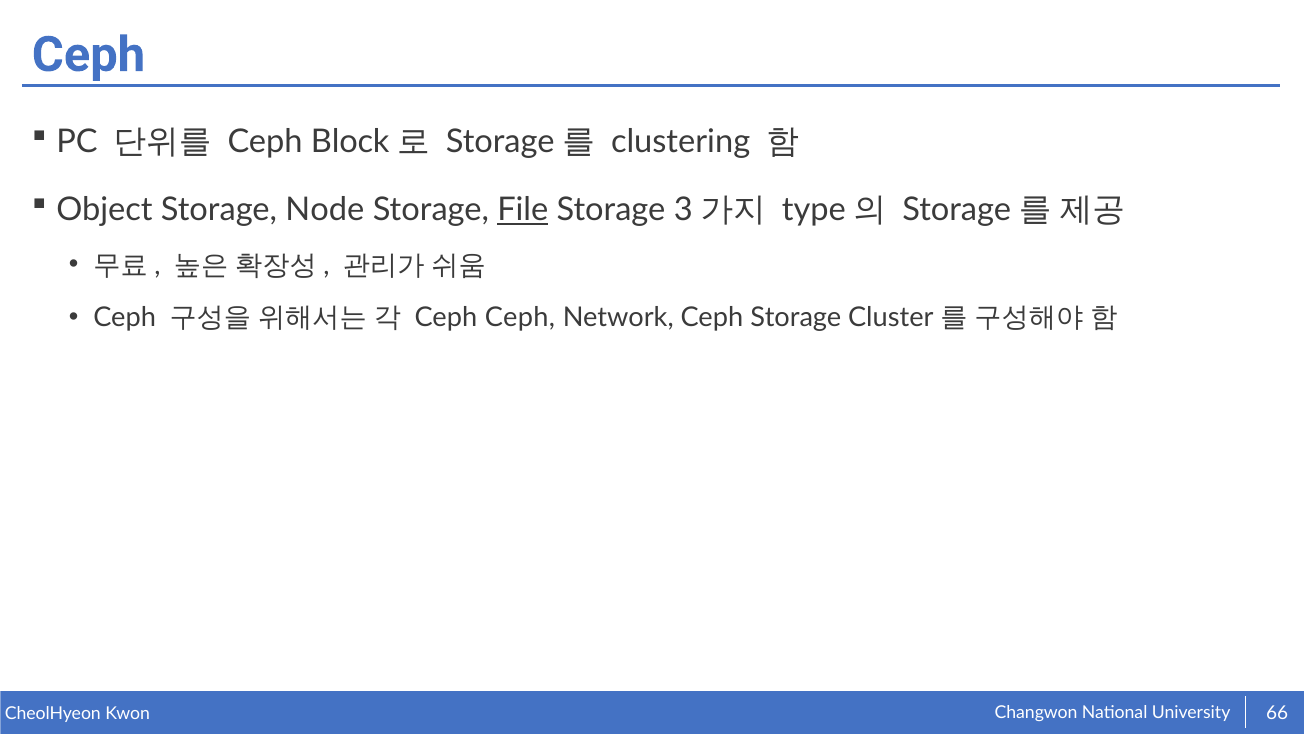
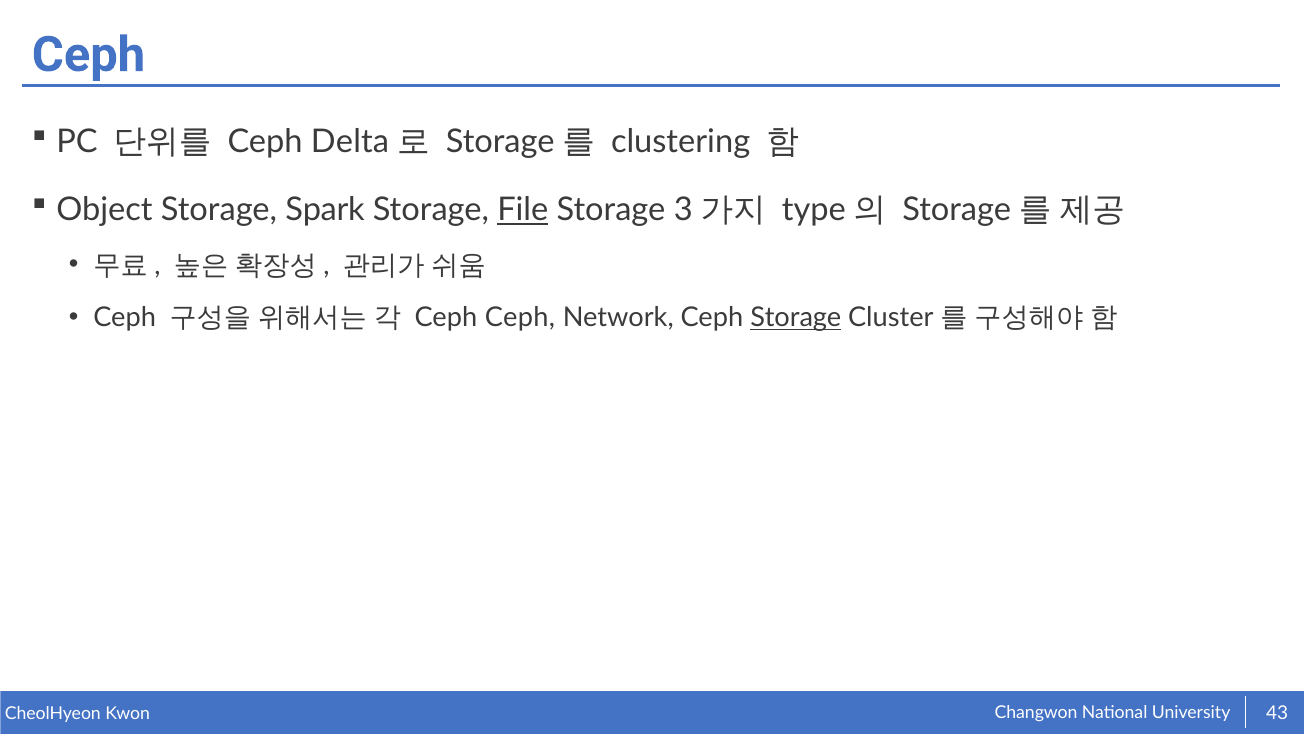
Block: Block -> Delta
Node: Node -> Spark
Storage at (796, 318) underline: none -> present
66: 66 -> 43
